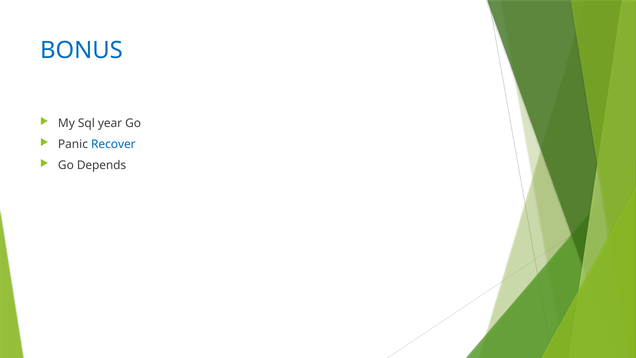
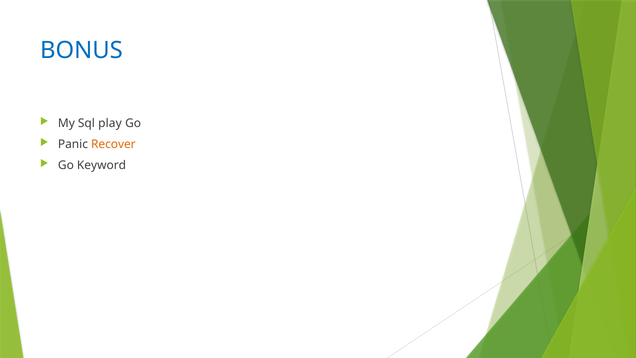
year: year -> play
Recover colour: blue -> orange
Depends: Depends -> Keyword
